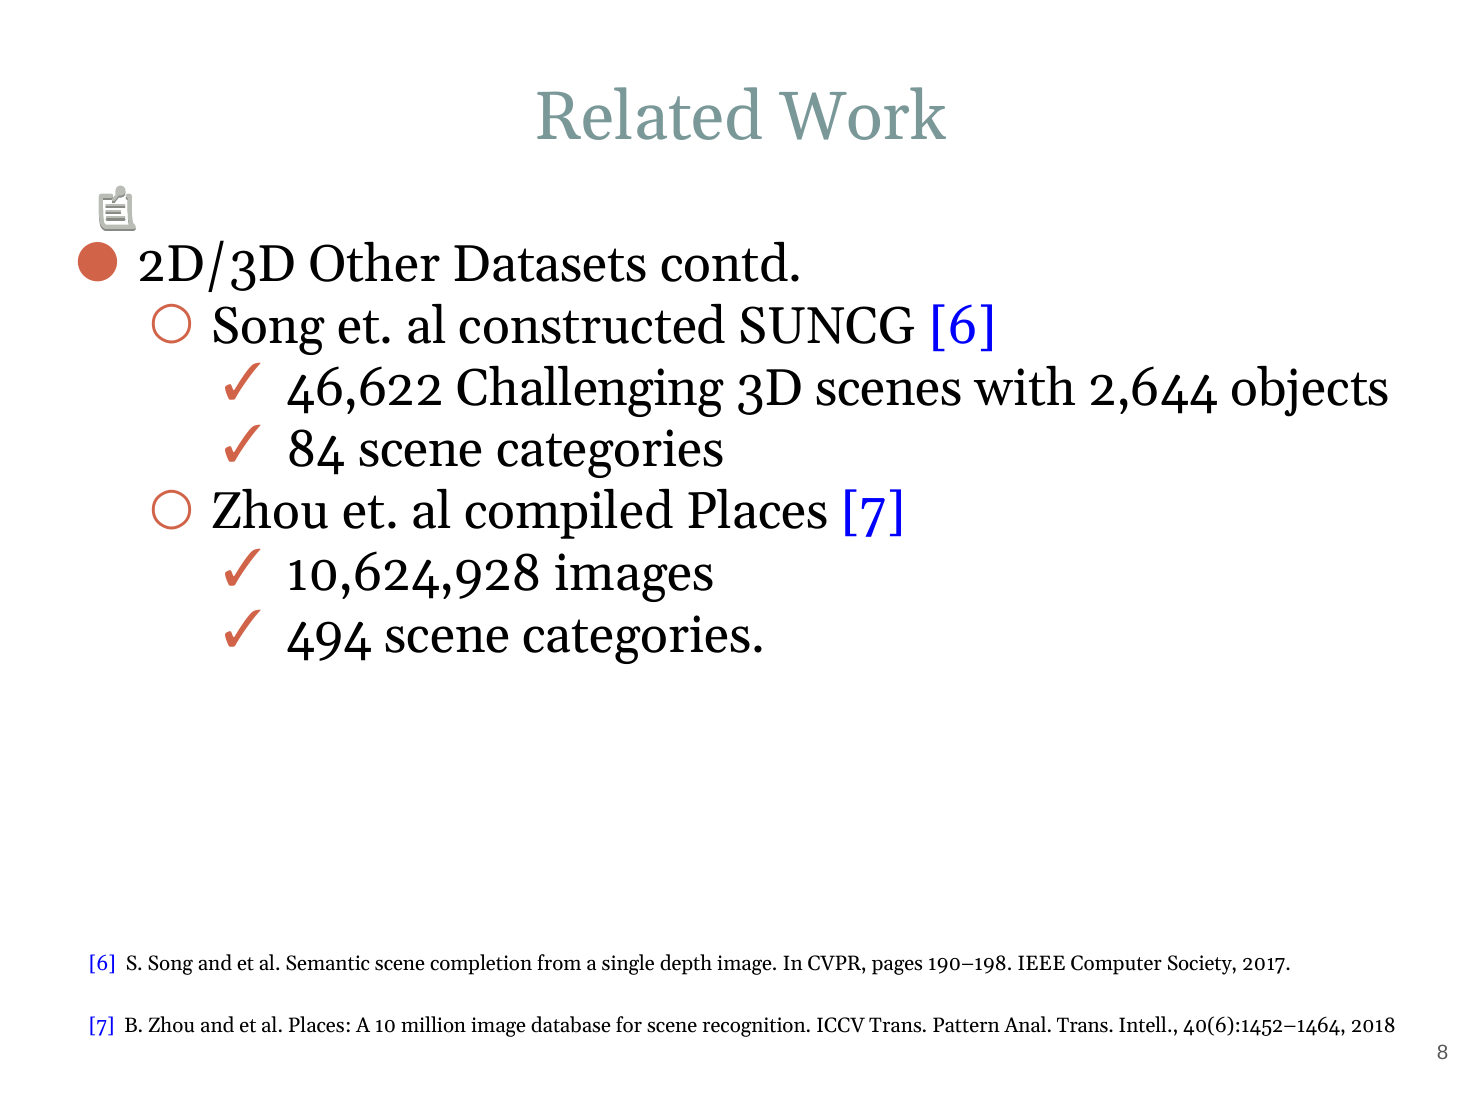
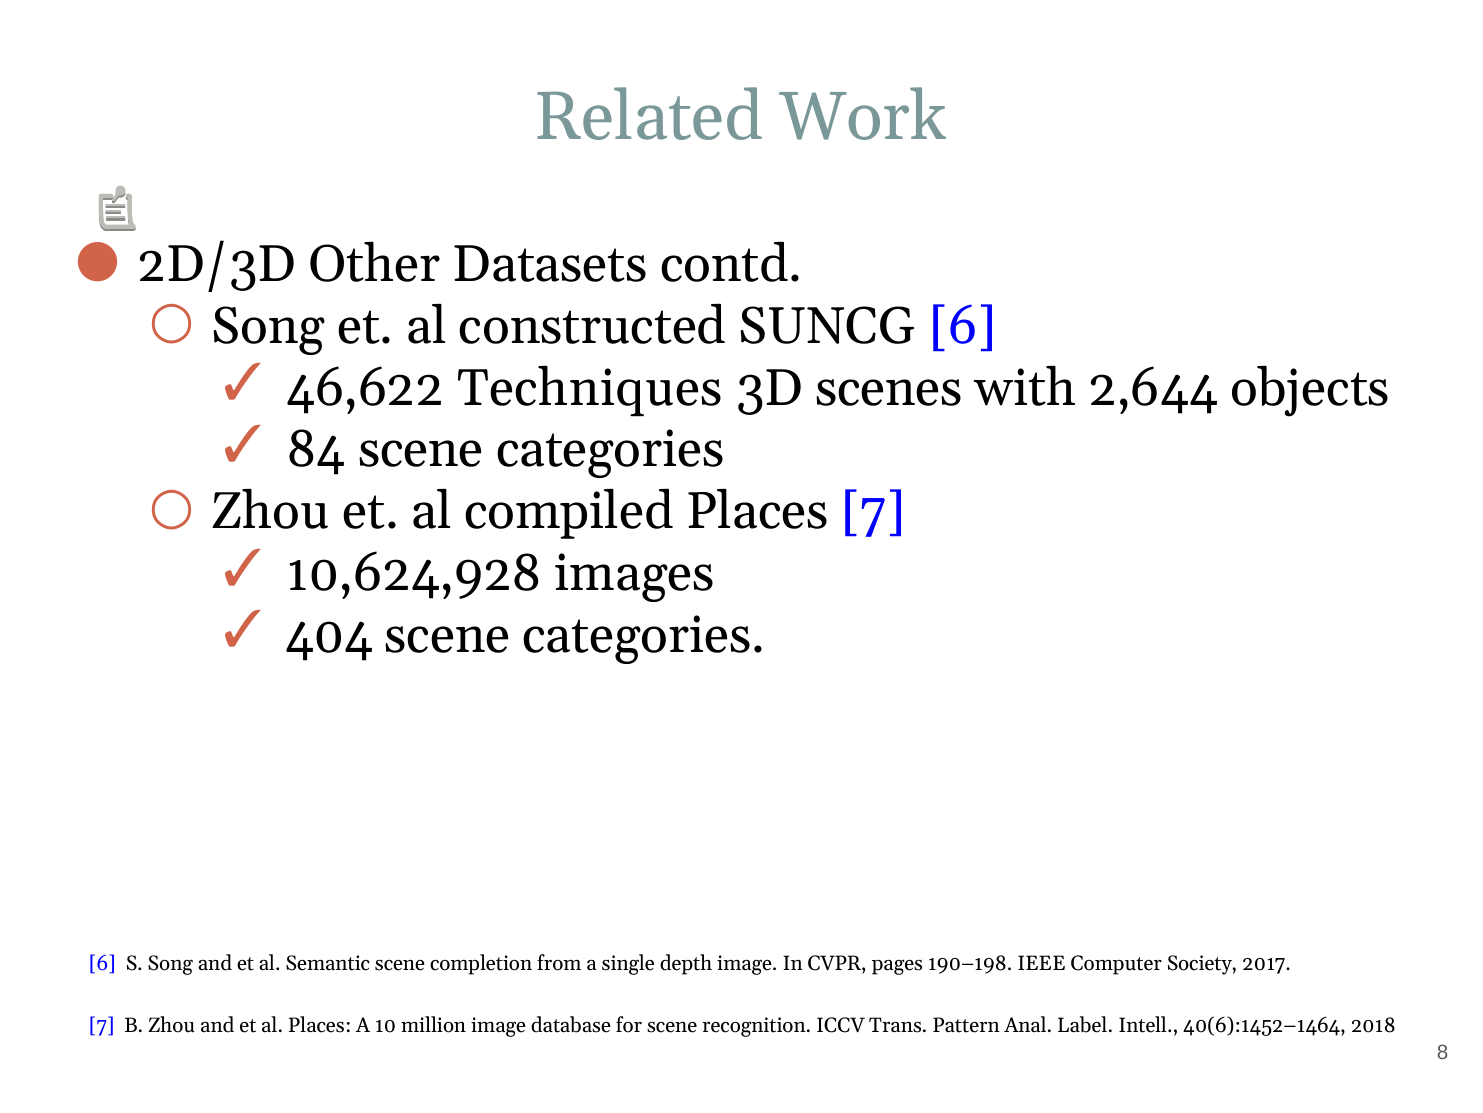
Challenging: Challenging -> Techniques
494: 494 -> 404
Anal Trans: Trans -> Label
